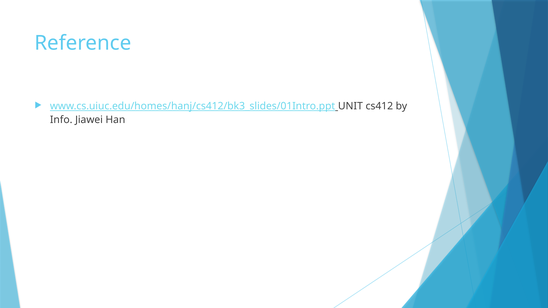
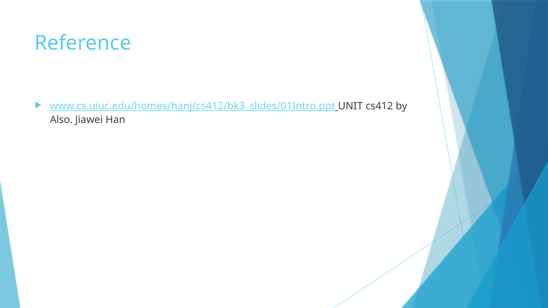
Info: Info -> Also
